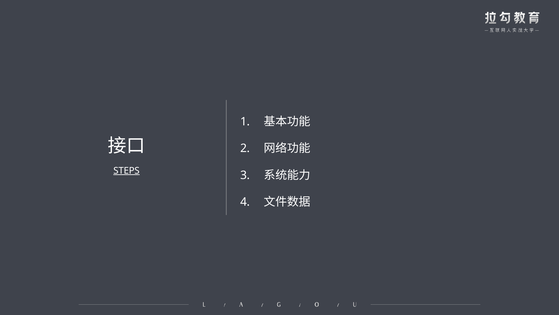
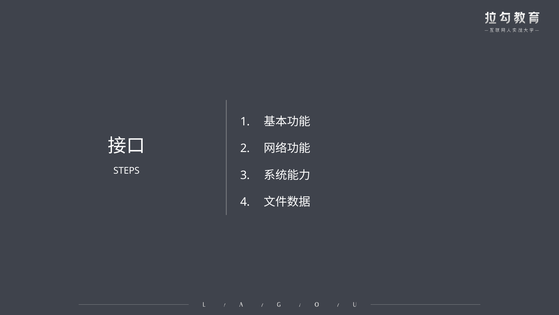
STEPS underline: present -> none
